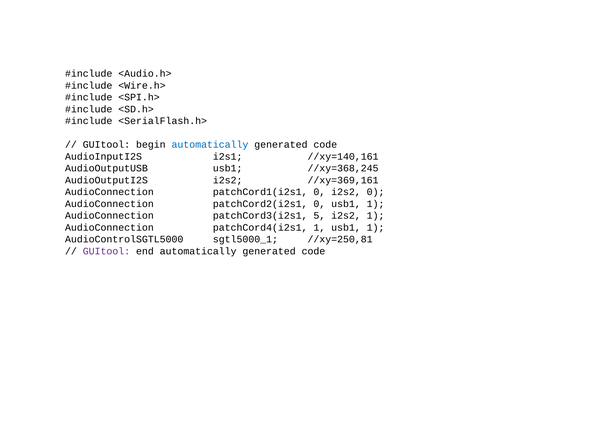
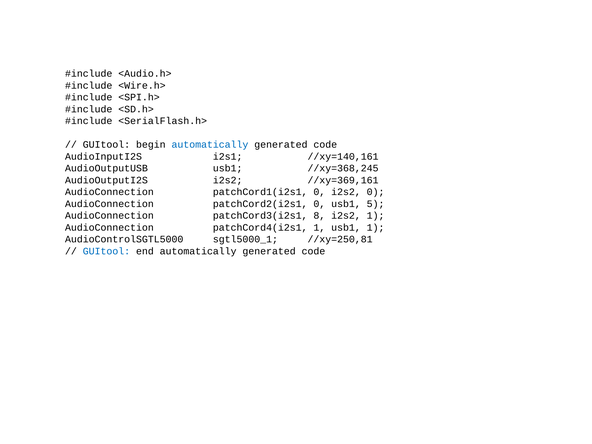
0 usb1 1: 1 -> 5
5: 5 -> 8
GUItool at (106, 251) colour: purple -> blue
